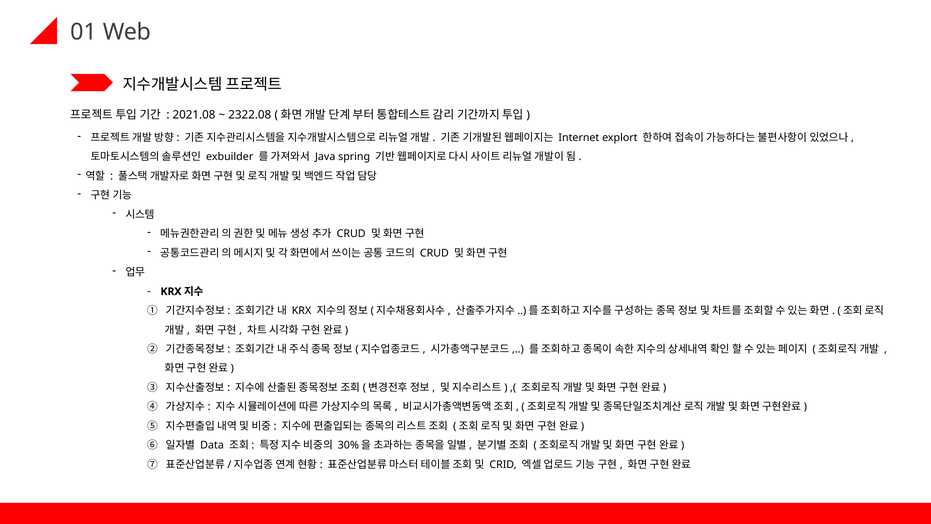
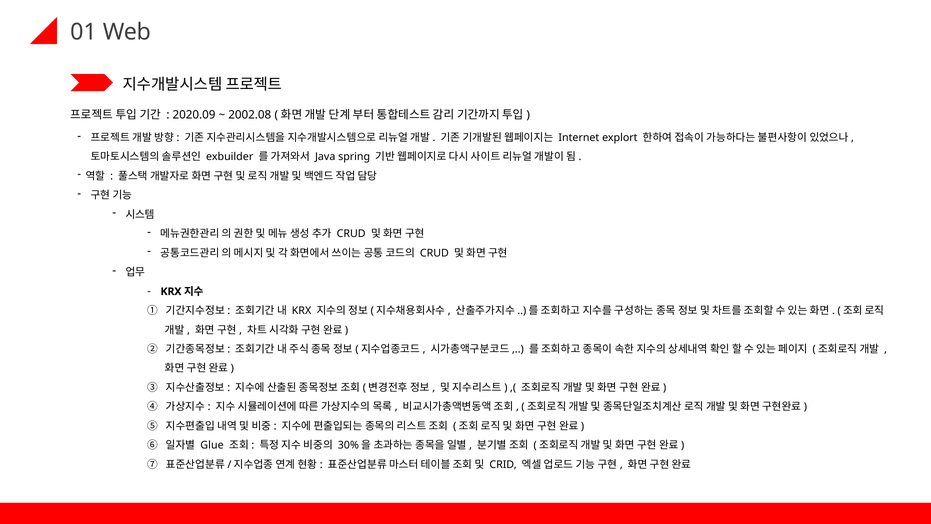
2021.08: 2021.08 -> 2020.09
2322.08: 2322.08 -> 2002.08
Data: Data -> Glue
